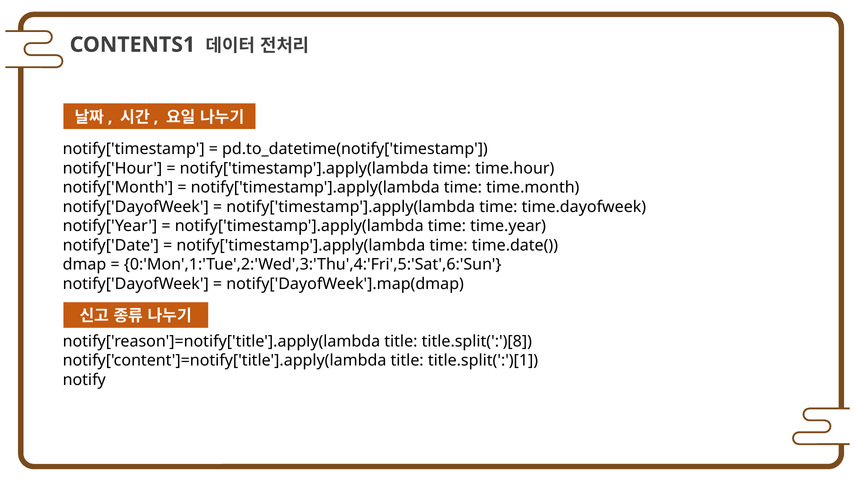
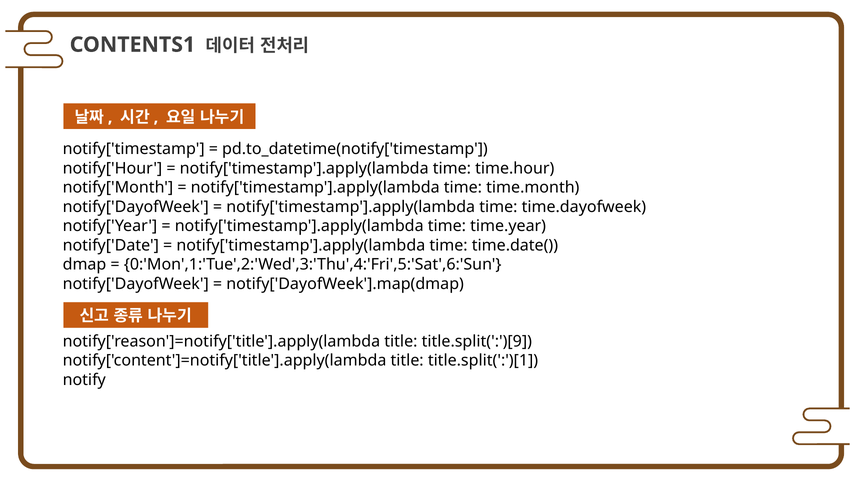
title.split(':')[8: title.split(':')[8 -> title.split(':')[9
